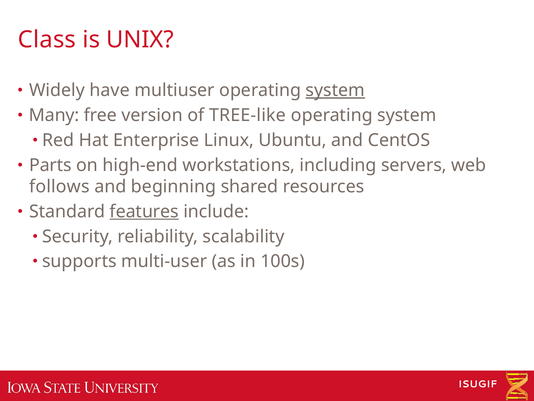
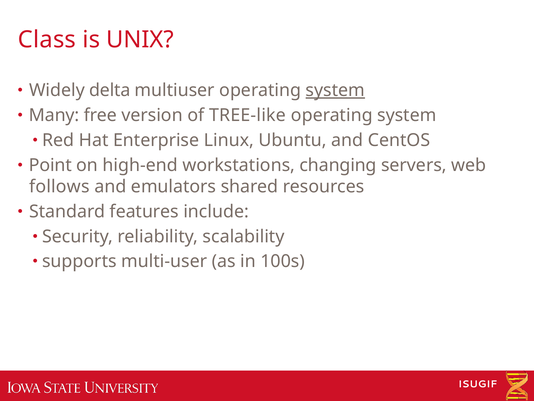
have: have -> delta
Parts: Parts -> Point
including: including -> changing
beginning: beginning -> emulators
features underline: present -> none
